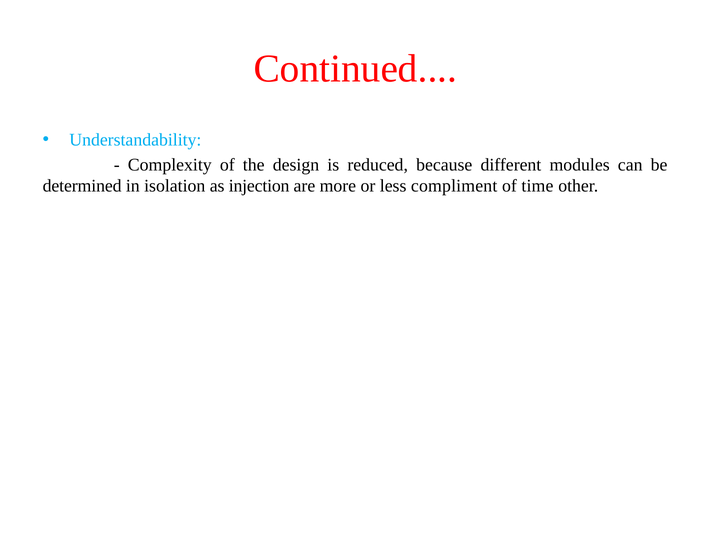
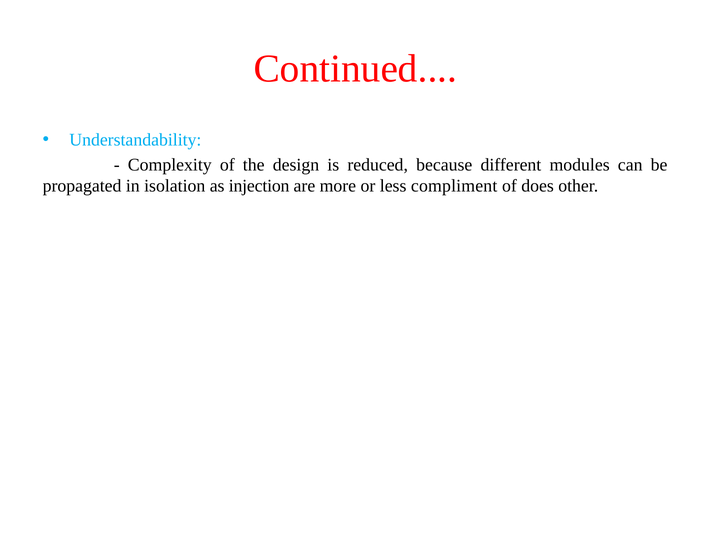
determined: determined -> propagated
time: time -> does
